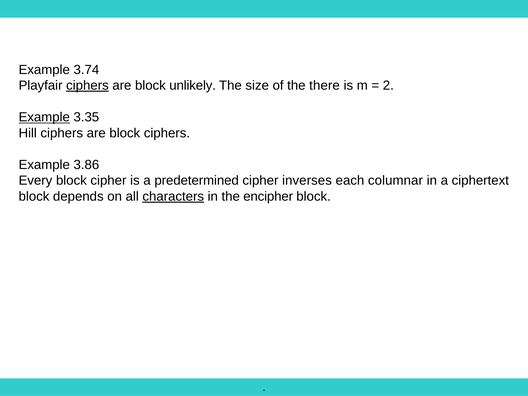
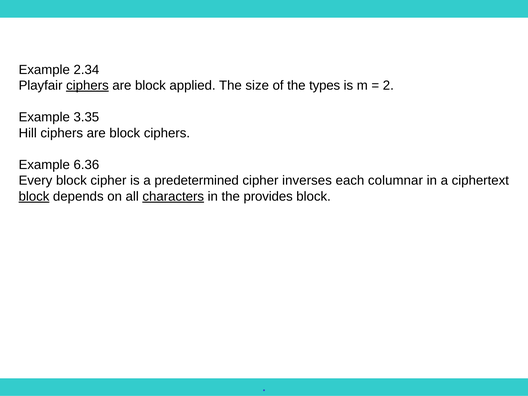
3.74: 3.74 -> 2.34
unlikely: unlikely -> applied
there: there -> types
Example at (44, 117) underline: present -> none
3.86: 3.86 -> 6.36
block at (34, 196) underline: none -> present
encipher: encipher -> provides
